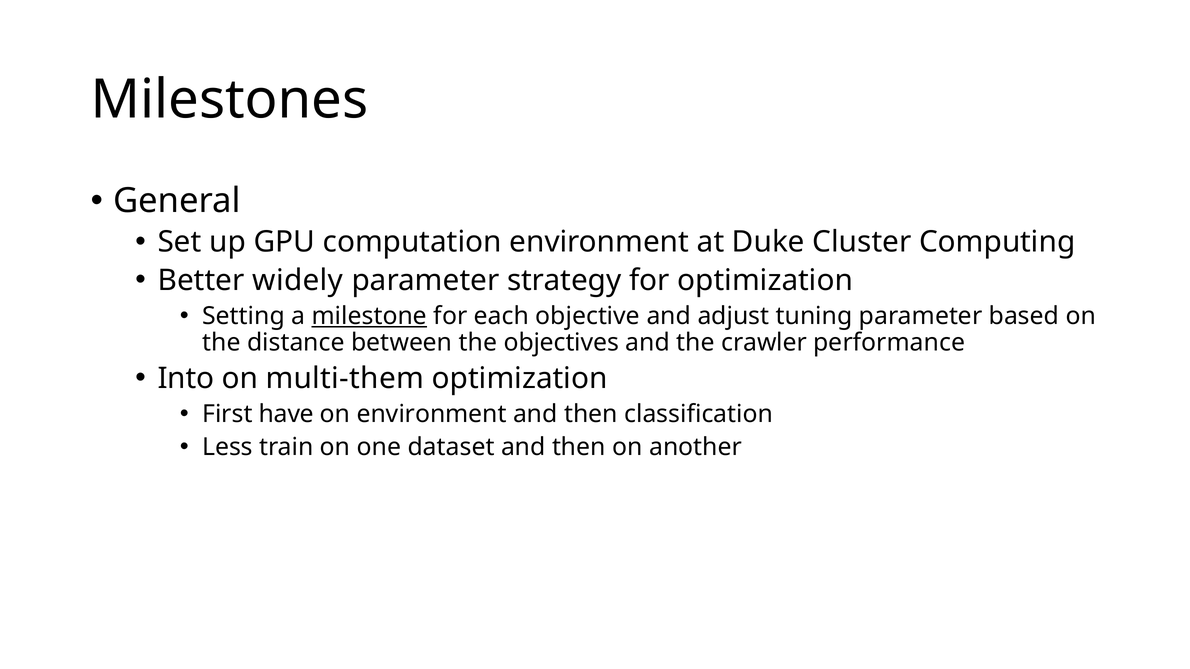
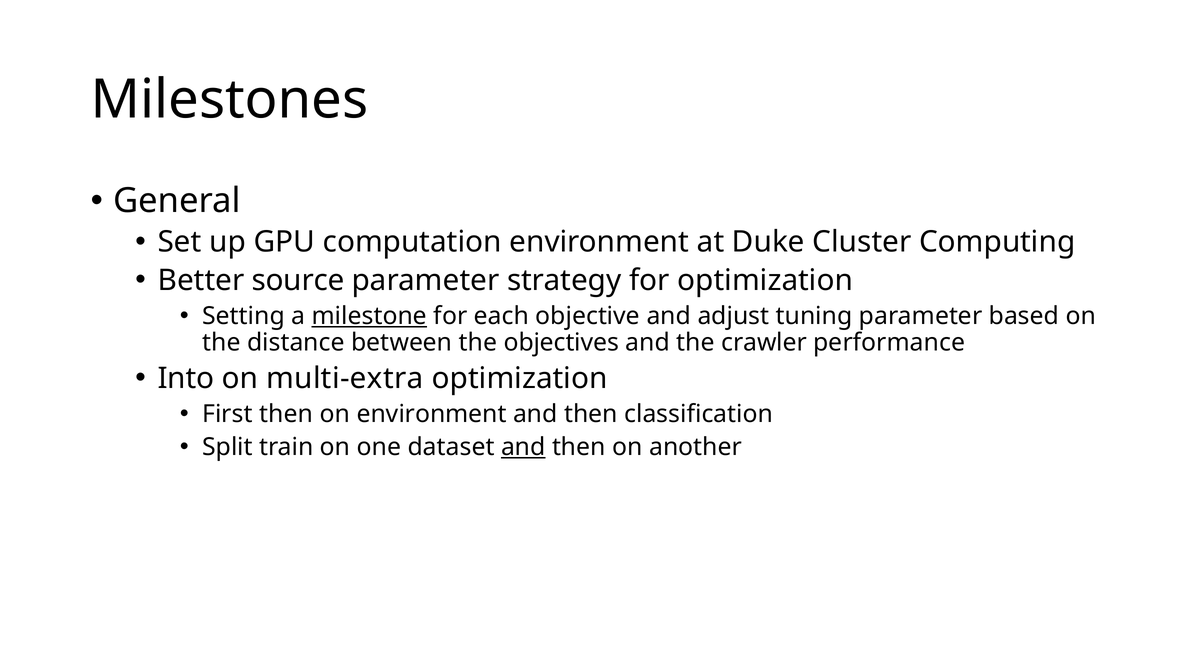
widely: widely -> source
multi-them: multi-them -> multi-extra
First have: have -> then
Less: Less -> Split
and at (523, 447) underline: none -> present
